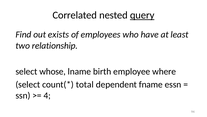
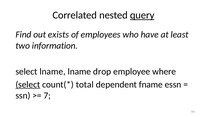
relationship: relationship -> information
select whose: whose -> lname
birth: birth -> drop
select at (28, 84) underline: none -> present
4: 4 -> 7
